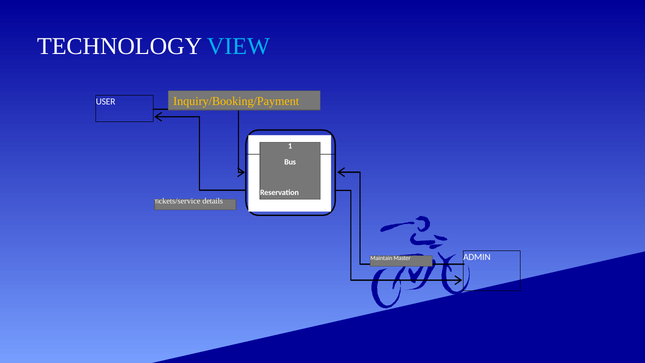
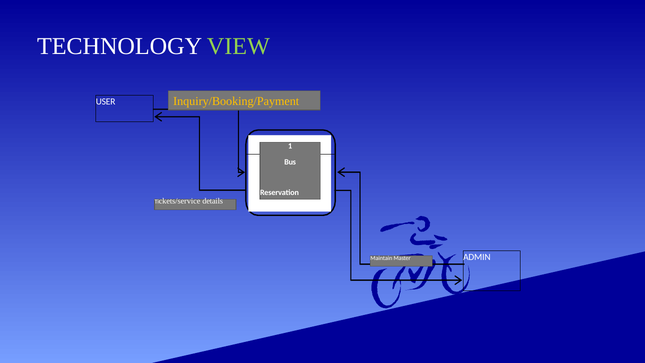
VIEW colour: light blue -> light green
